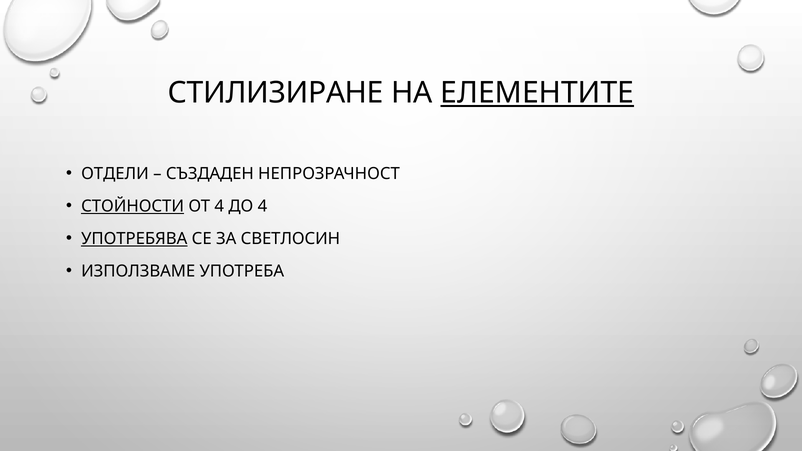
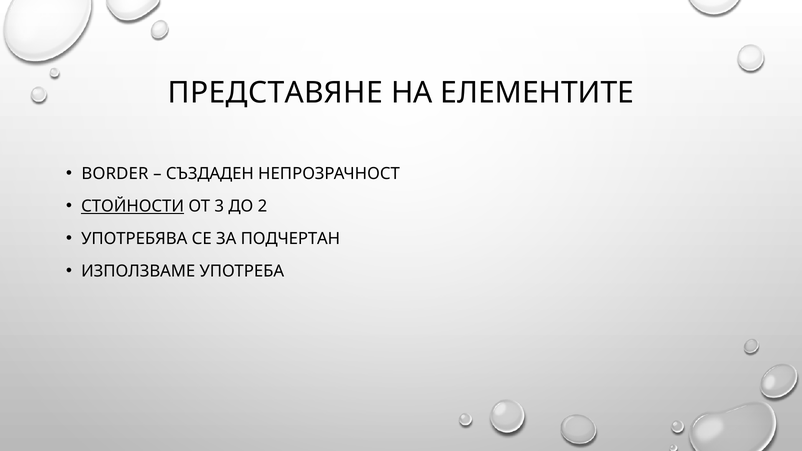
СТИЛИЗИРАНЕ: СТИЛИЗИРАНЕ -> ПРЕДСТАВЯНЕ
ЕЛЕМЕНТИТЕ underline: present -> none
ОТДЕЛИ: ОТДЕЛИ -> BORDER
ОТ 4: 4 -> 3
ДО 4: 4 -> 2
УПОТРЕБЯВА underline: present -> none
СВЕТЛОСИН: СВЕТЛОСИН -> ПОДЧЕРТАН
